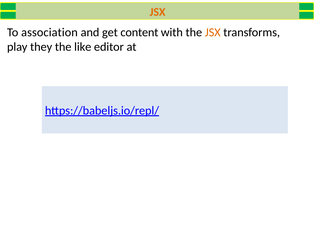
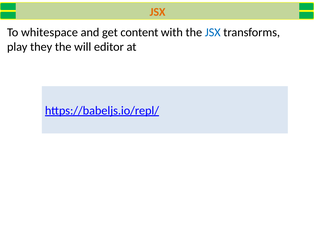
association: association -> whitespace
JSX at (213, 32) colour: orange -> blue
like: like -> will
